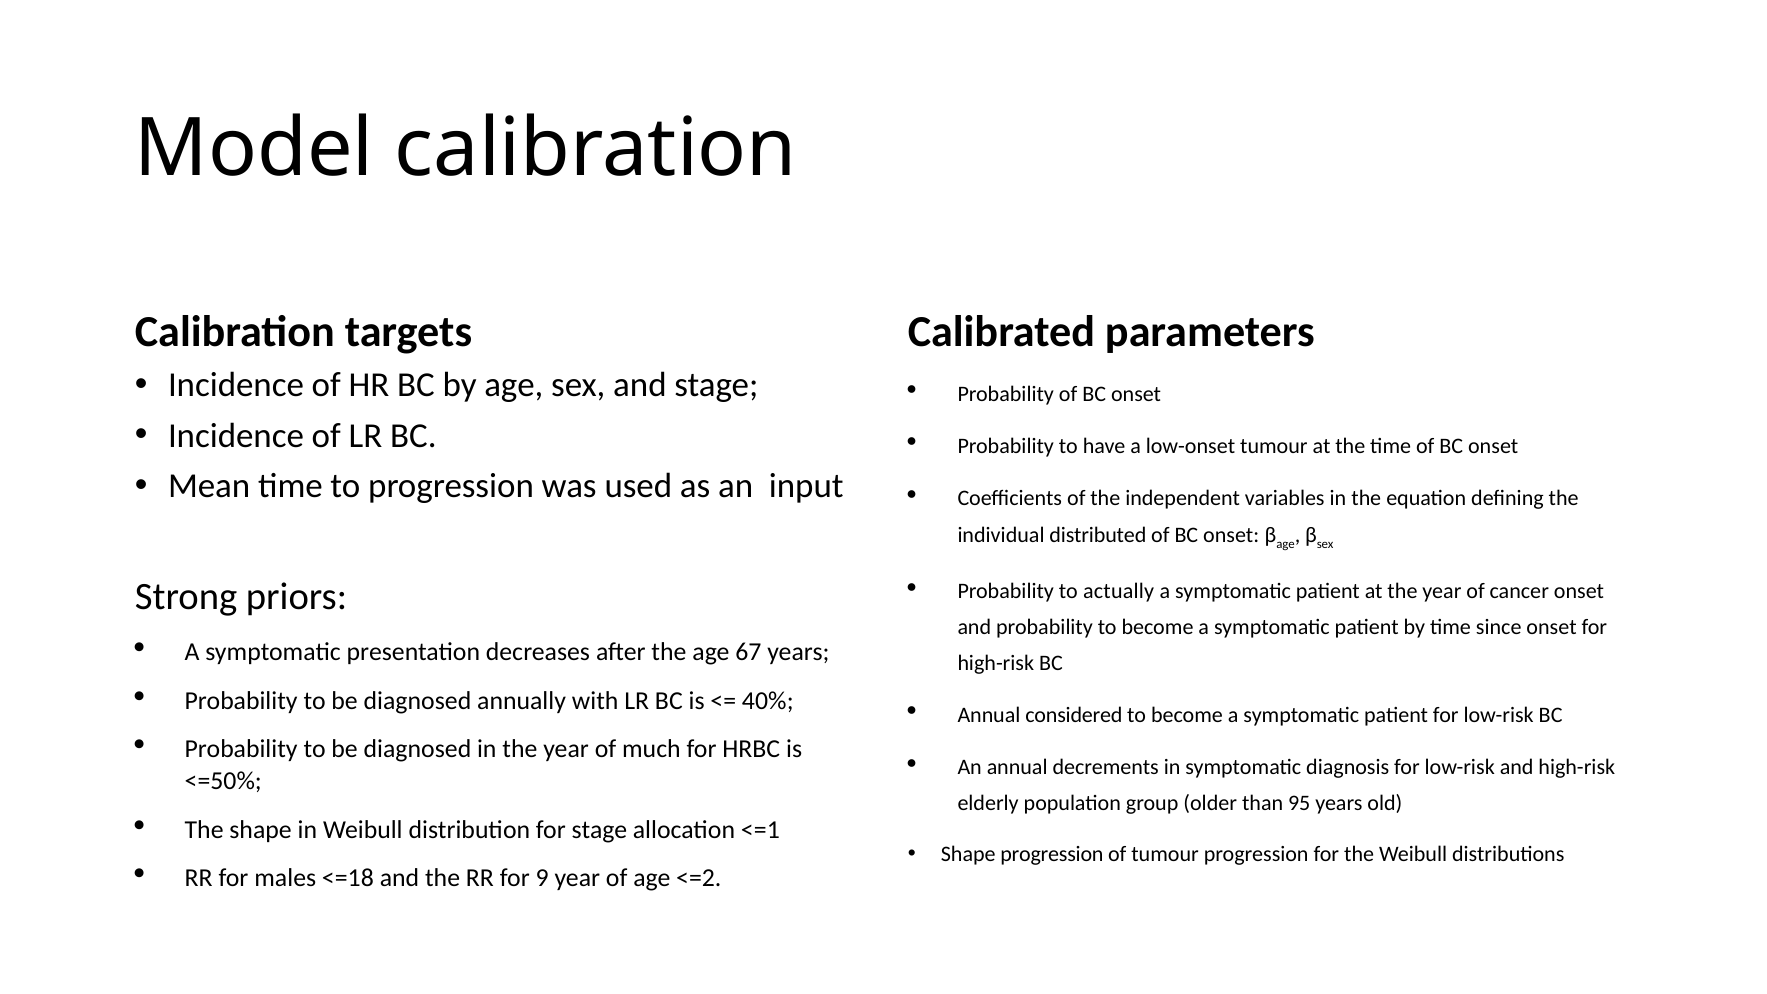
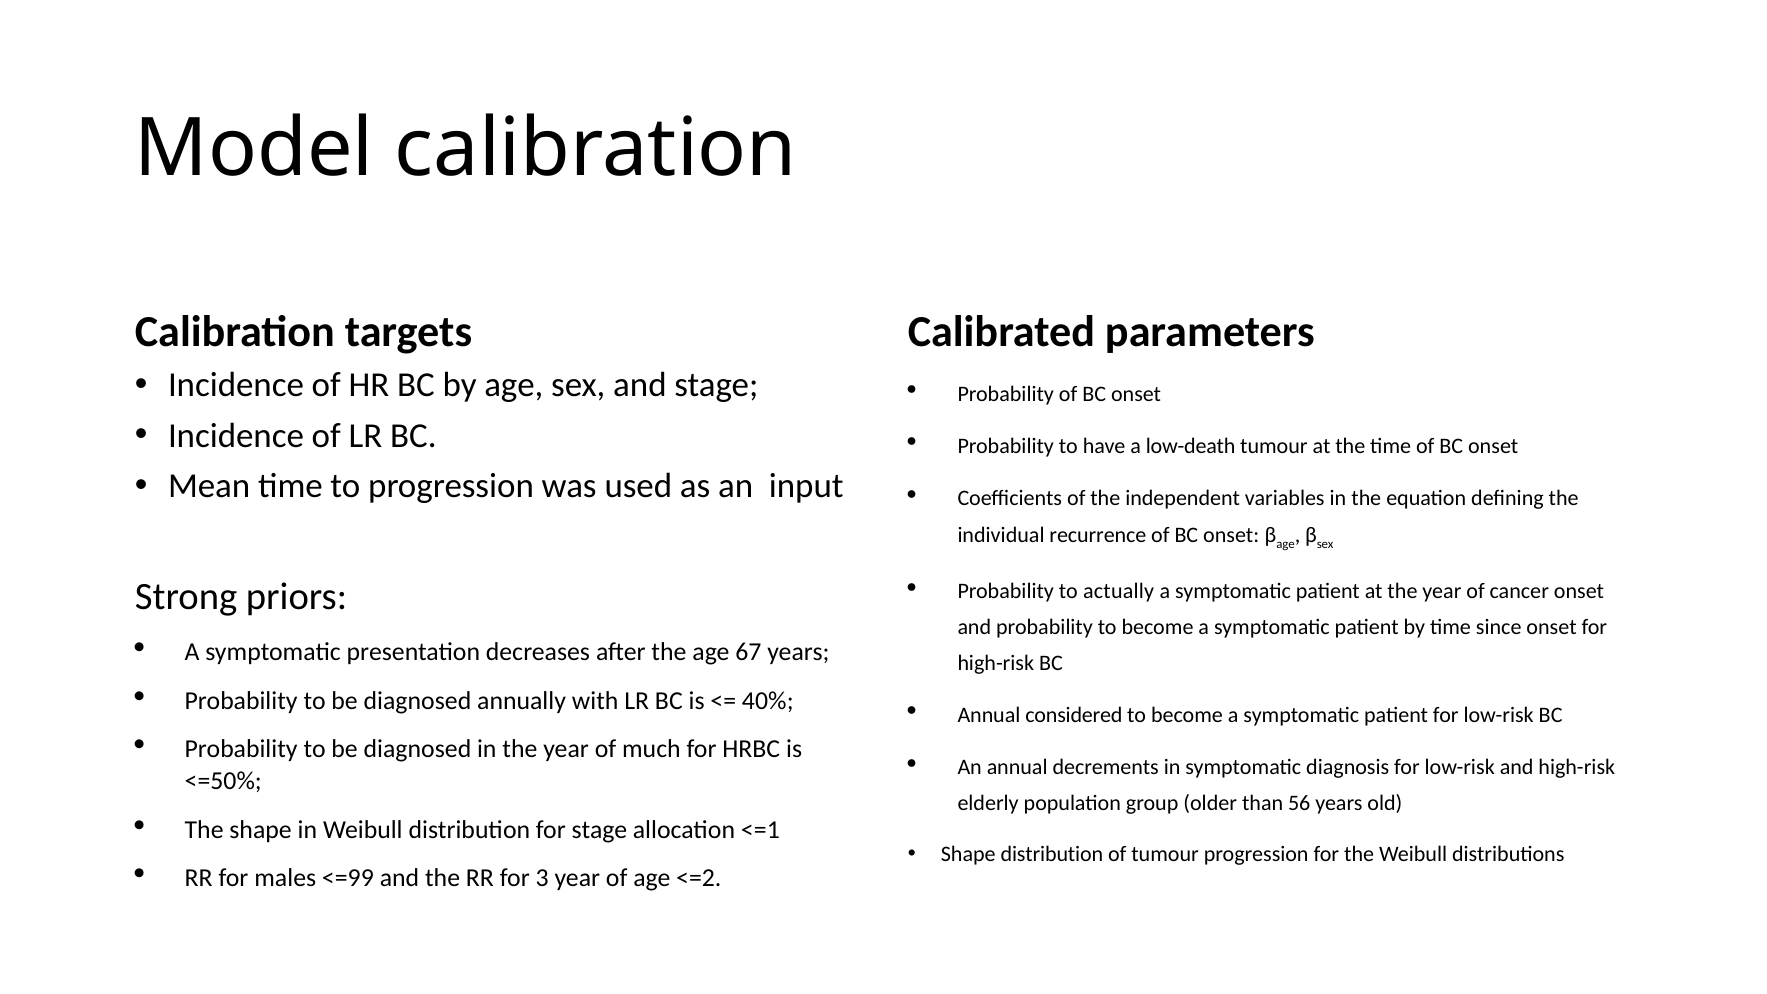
low-onset: low-onset -> low-death
distributed: distributed -> recurrence
95: 95 -> 56
Shape progression: progression -> distribution
<=18: <=18 -> <=99
9: 9 -> 3
